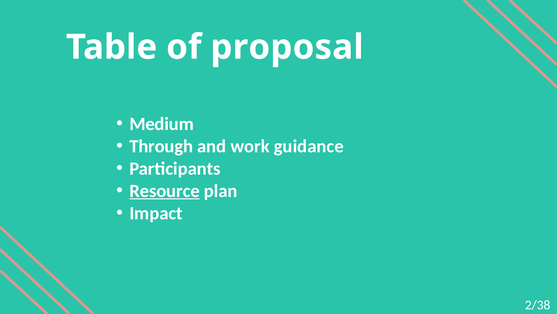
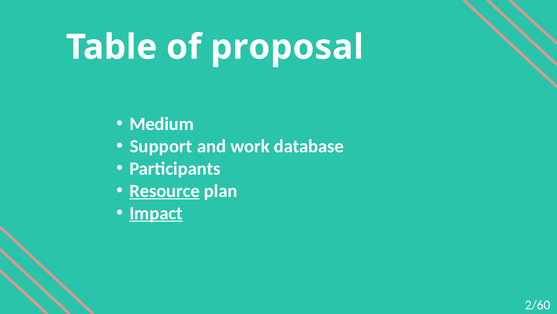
Through: Through -> Support
guidance: guidance -> database
Impact underline: none -> present
2/38: 2/38 -> 2/60
